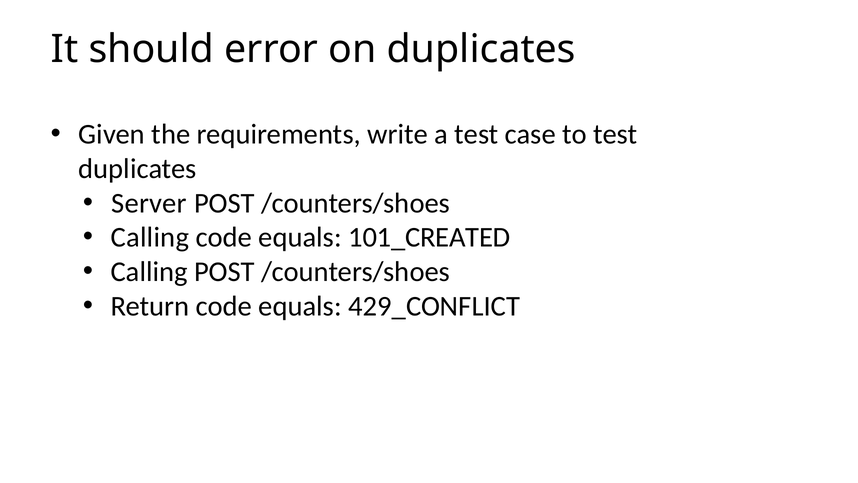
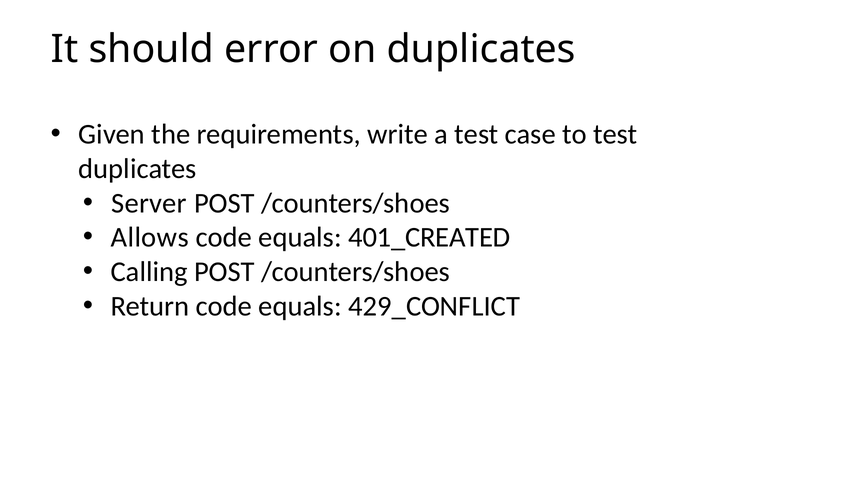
Calling at (150, 237): Calling -> Allows
101_CREATED: 101_CREATED -> 401_CREATED
